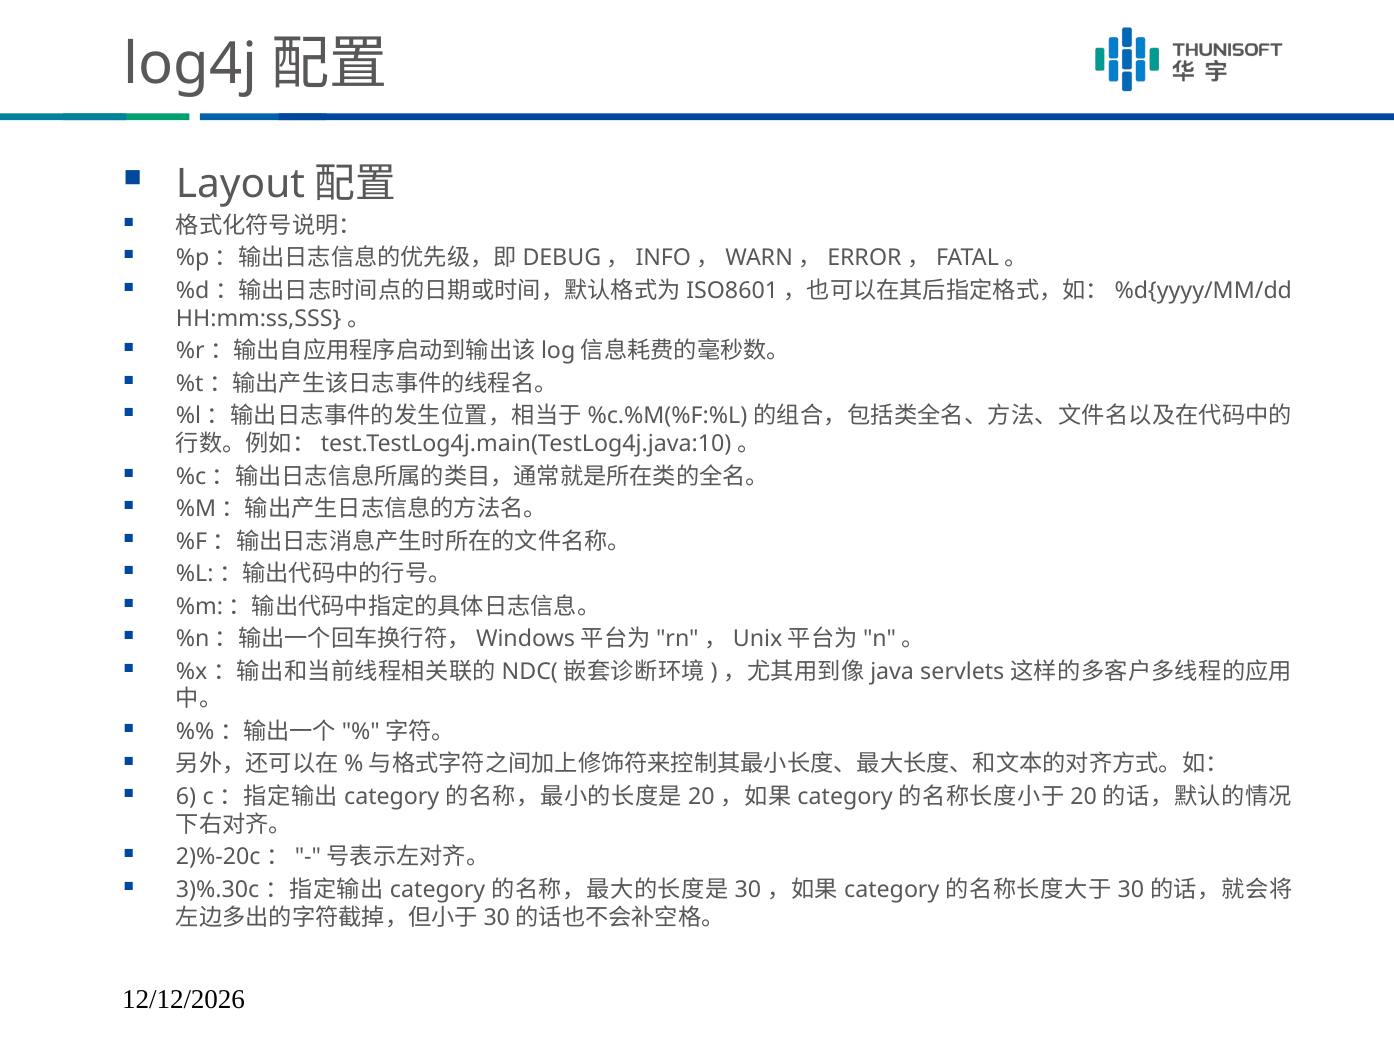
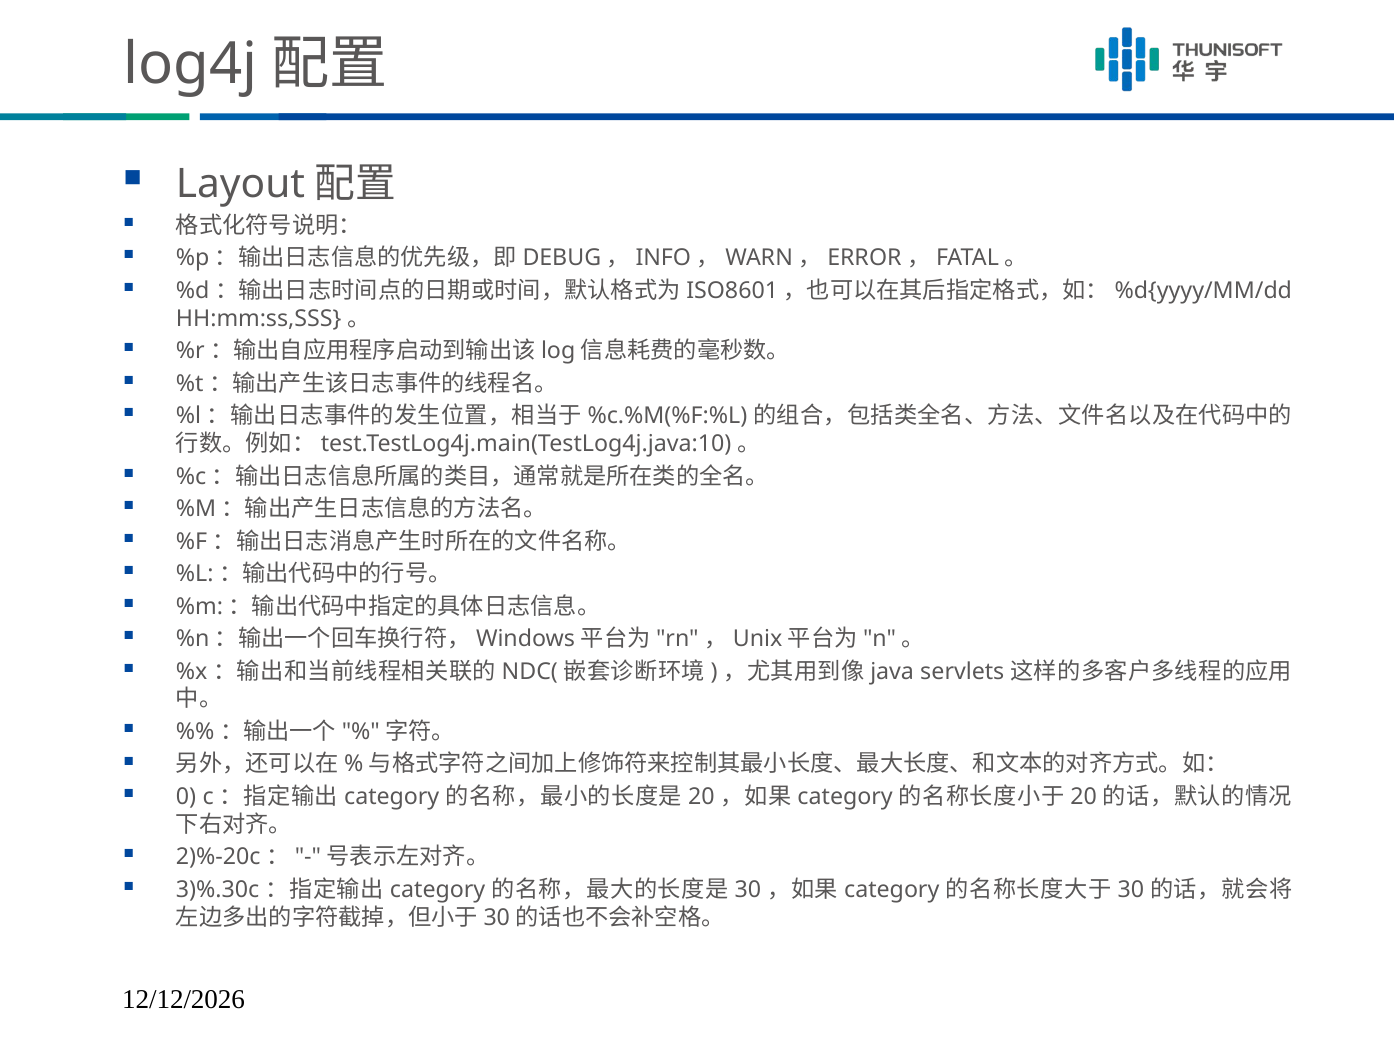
6: 6 -> 0
